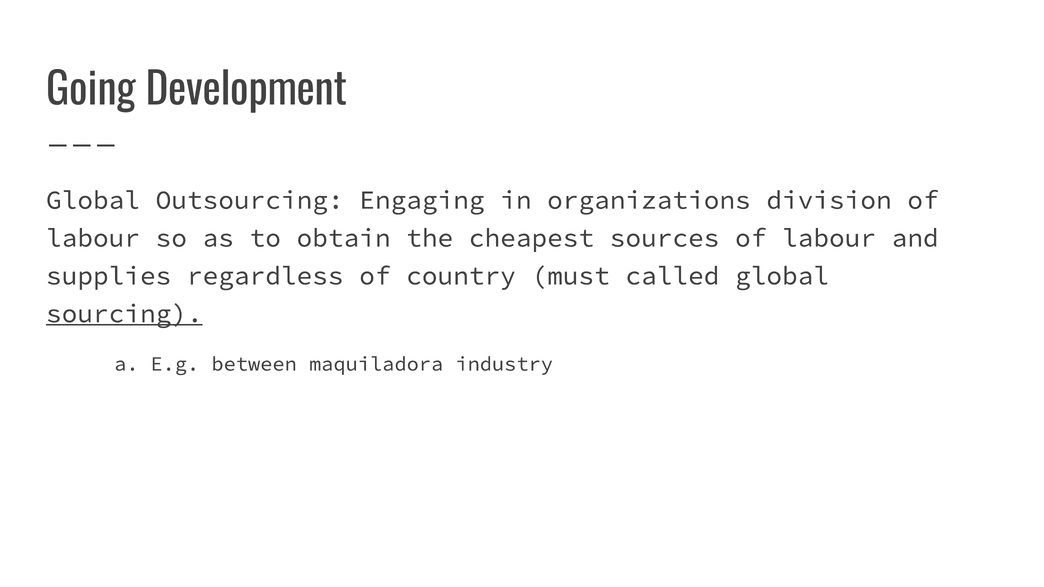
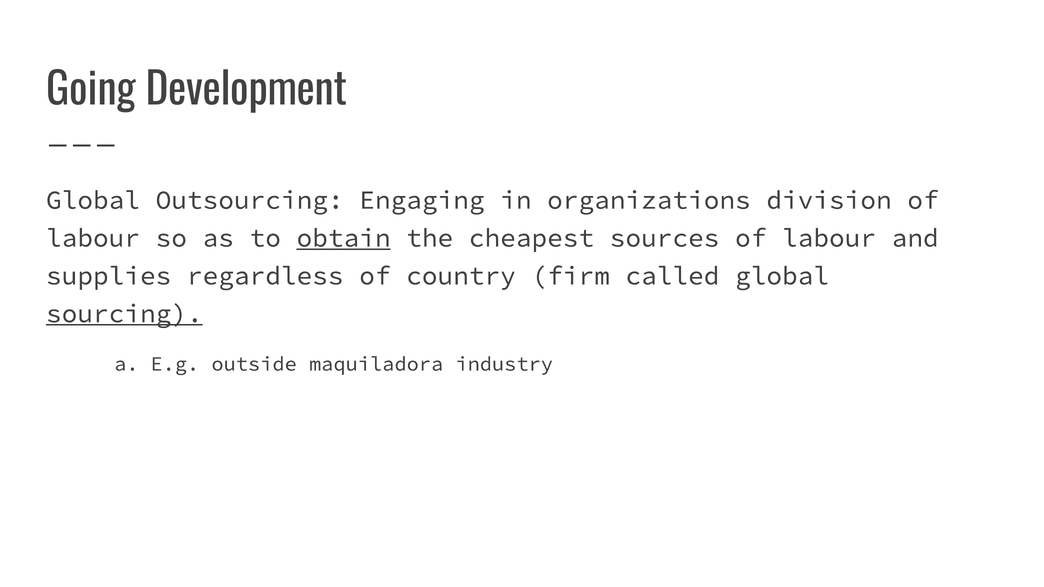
obtain underline: none -> present
must: must -> firm
between: between -> outside
